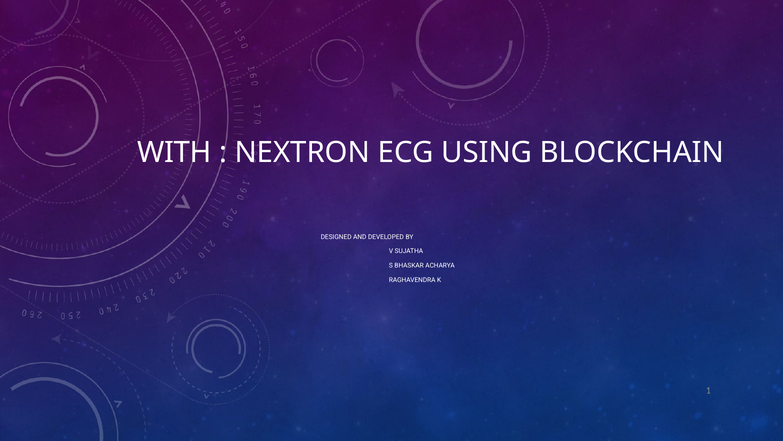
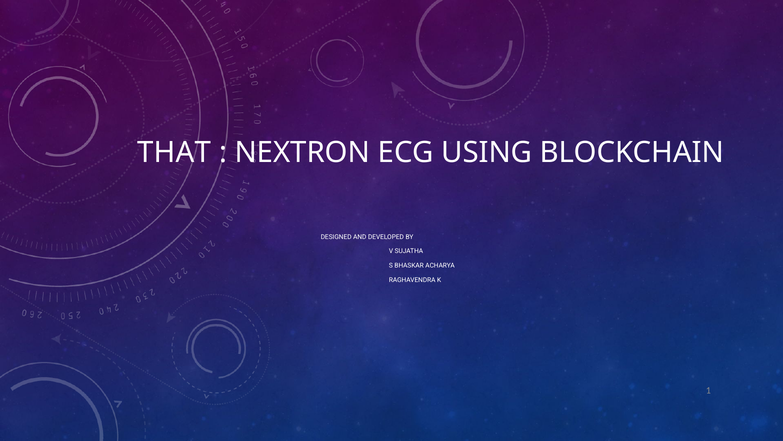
WITH: WITH -> THAT
